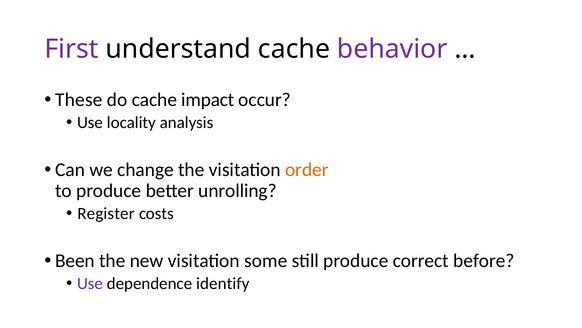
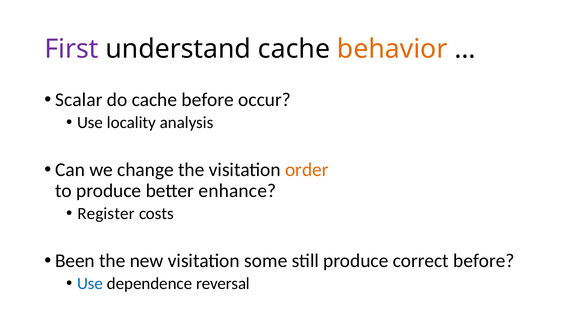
behavior colour: purple -> orange
These: These -> Scalar
cache impact: impact -> before
unrolling: unrolling -> enhance
Use at (90, 283) colour: purple -> blue
identify: identify -> reversal
